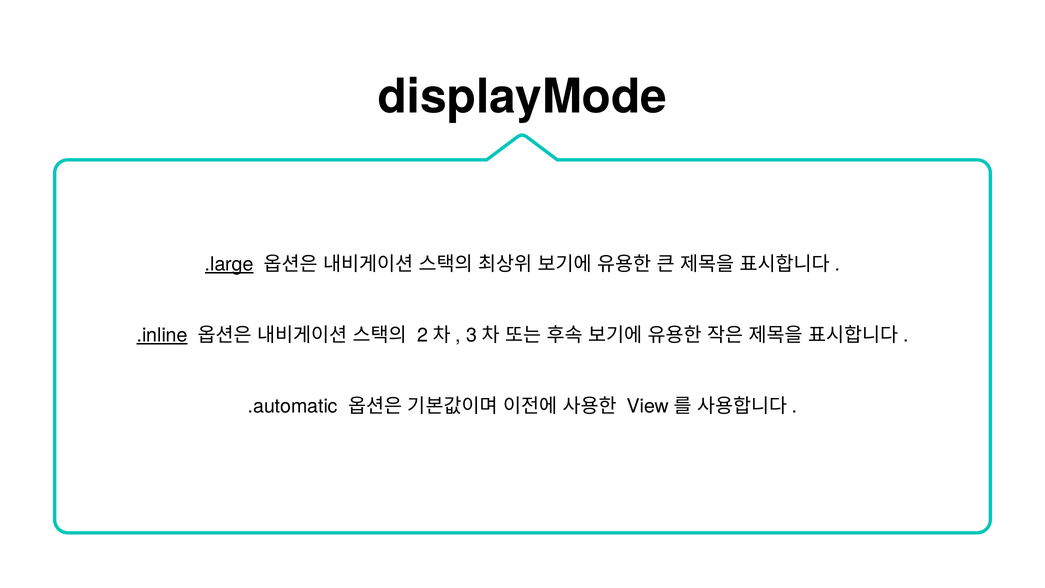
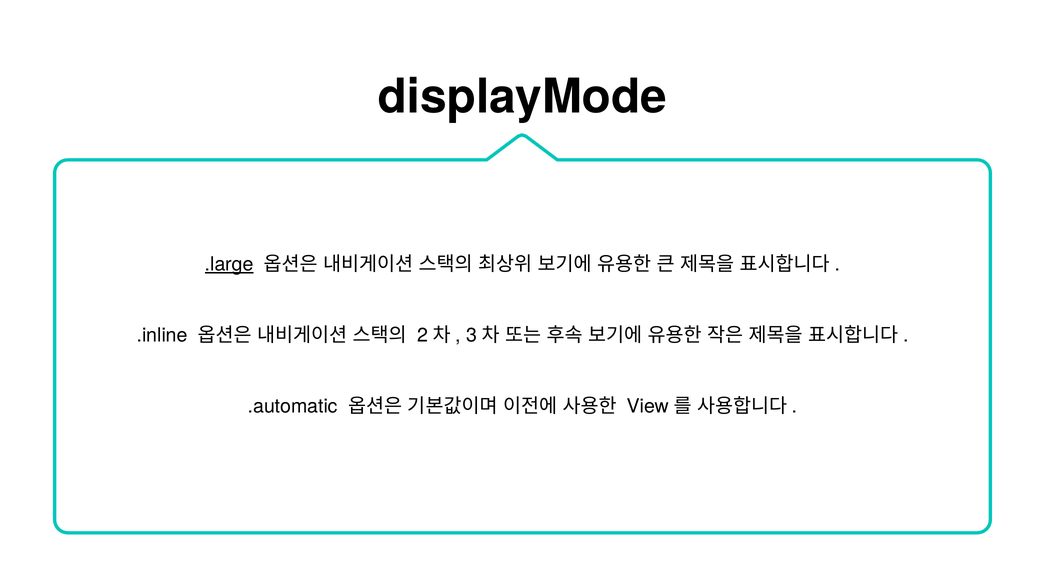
.inline underline: present -> none
